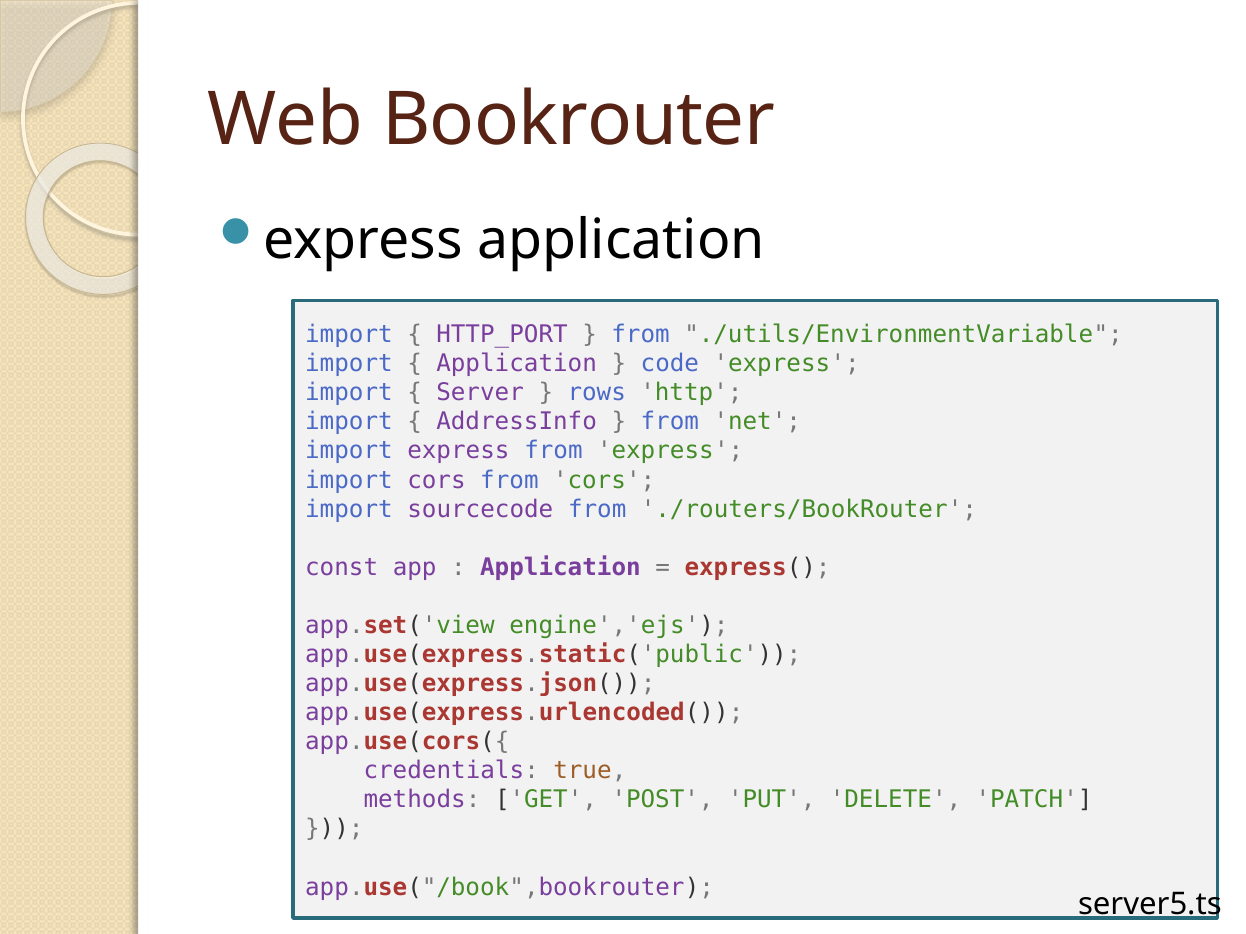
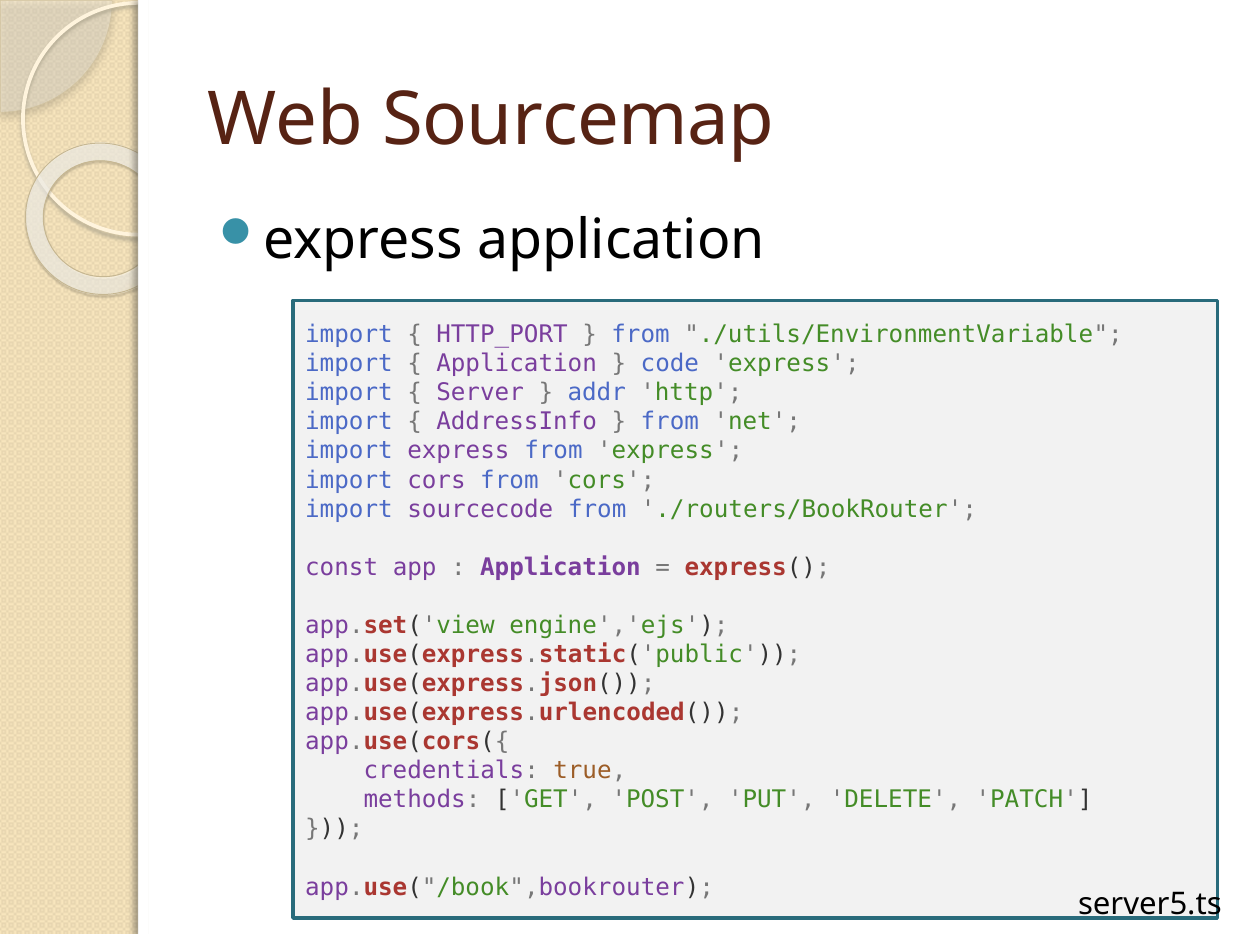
Bookrouter: Bookrouter -> Sourcemap
rows: rows -> addr
